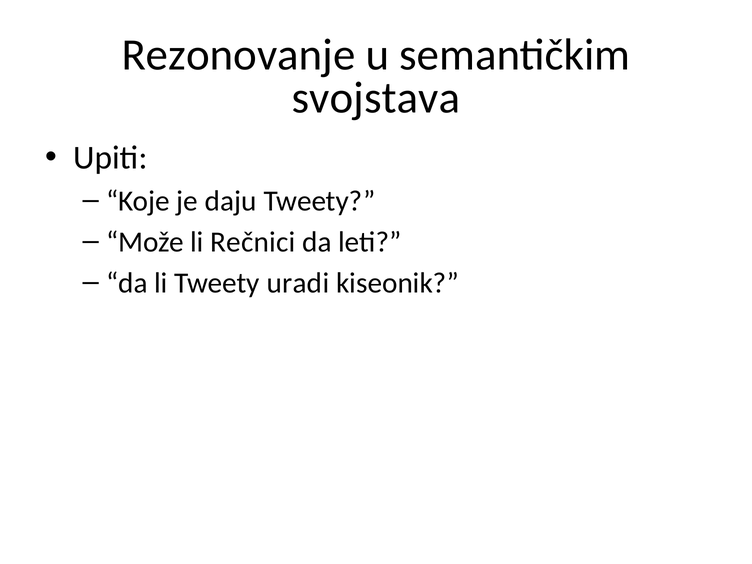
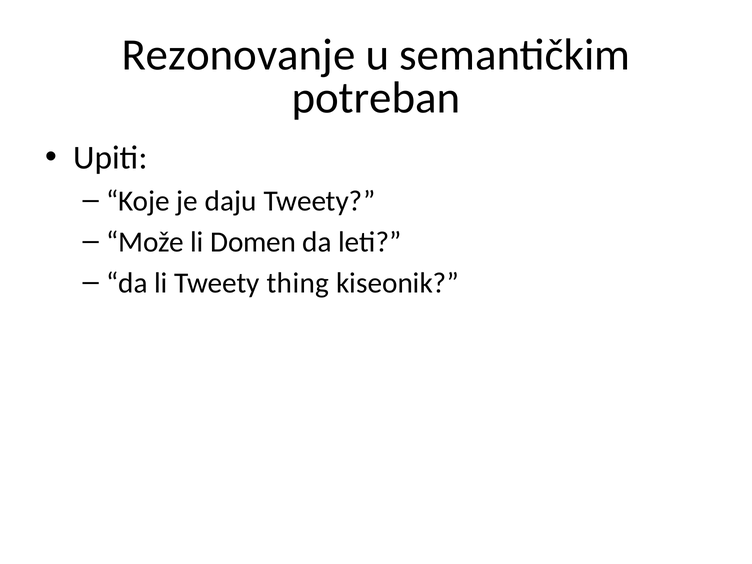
svojstava: svojstava -> potreban
Rečnici: Rečnici -> Domen
uradi: uradi -> thing
